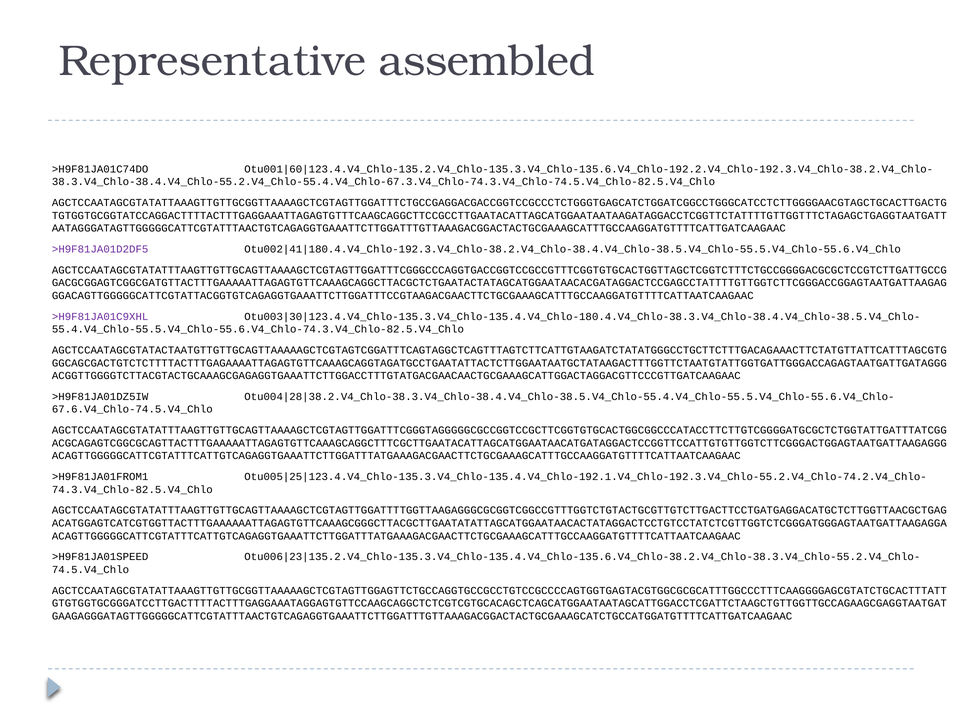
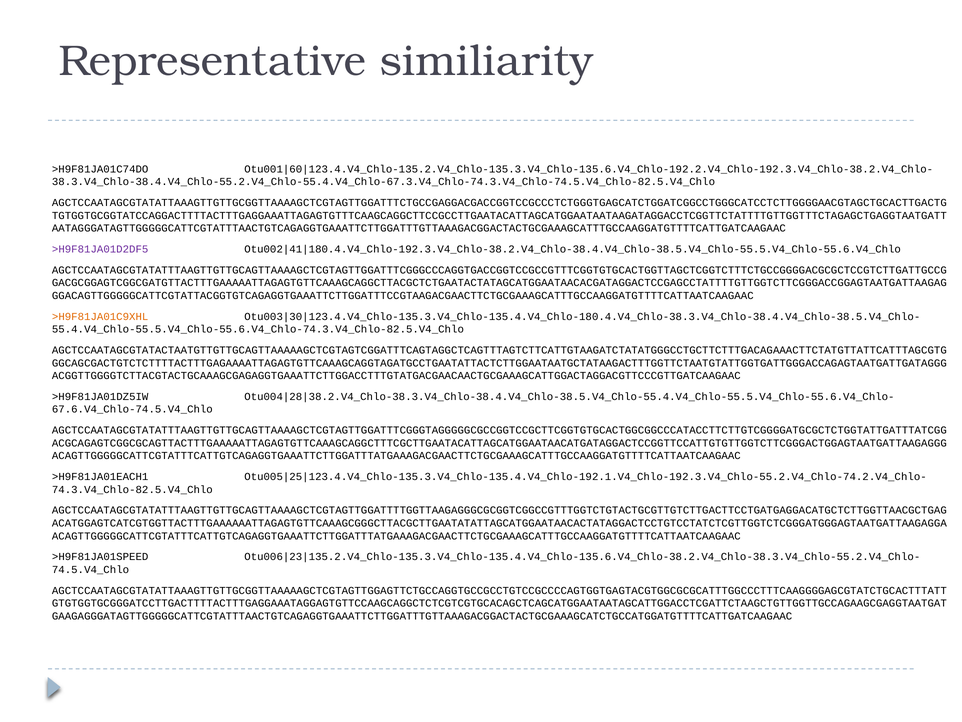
assembled: assembled -> similiarity
>H9F81JA01C9XHL colour: purple -> orange
>H9F81JA01FROM1: >H9F81JA01FROM1 -> >H9F81JA01EACH1
